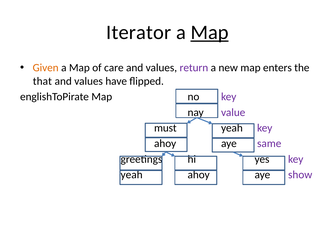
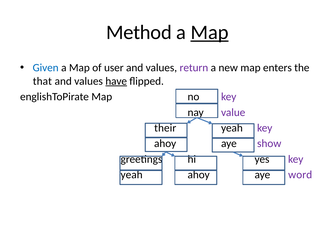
Iterator: Iterator -> Method
Given colour: orange -> blue
care: care -> user
have underline: none -> present
must: must -> their
same: same -> show
show: show -> word
